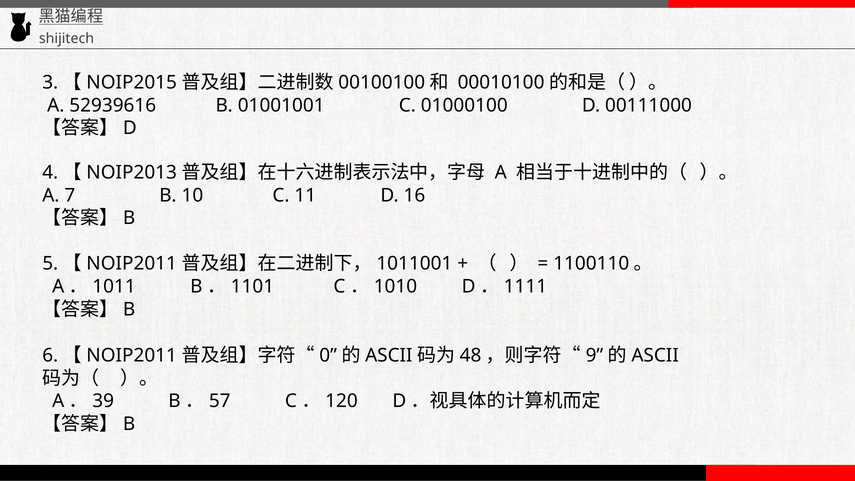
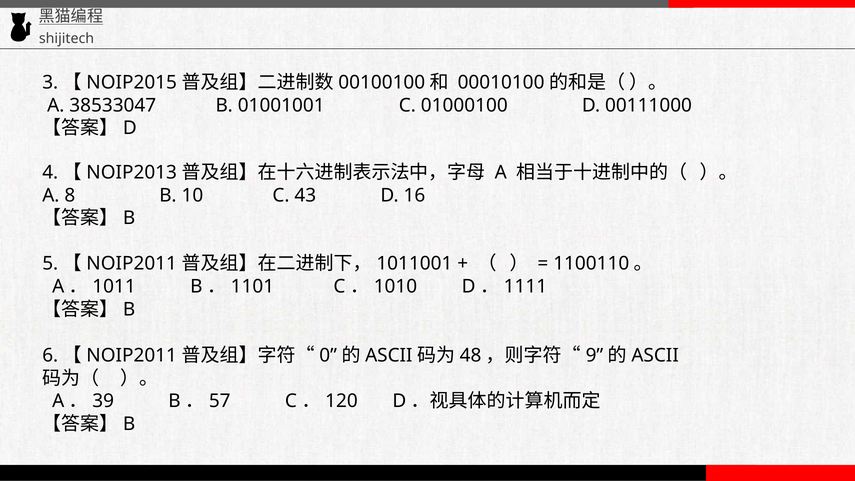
52939616: 52939616 -> 38533047
7: 7 -> 8
11: 11 -> 43
